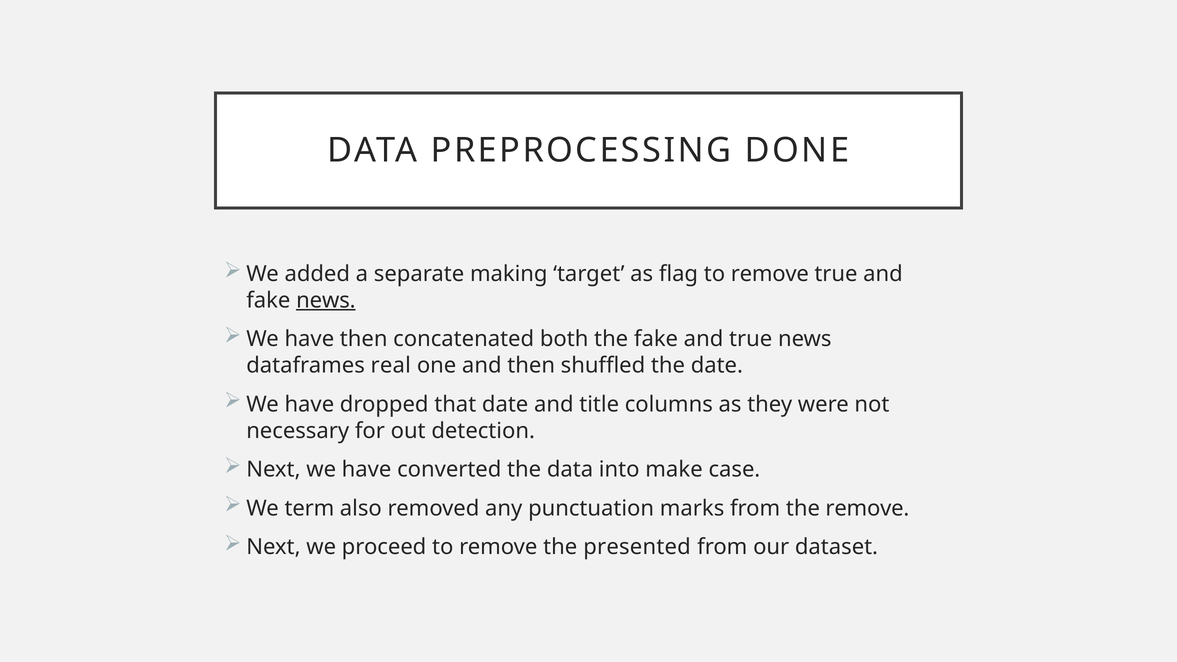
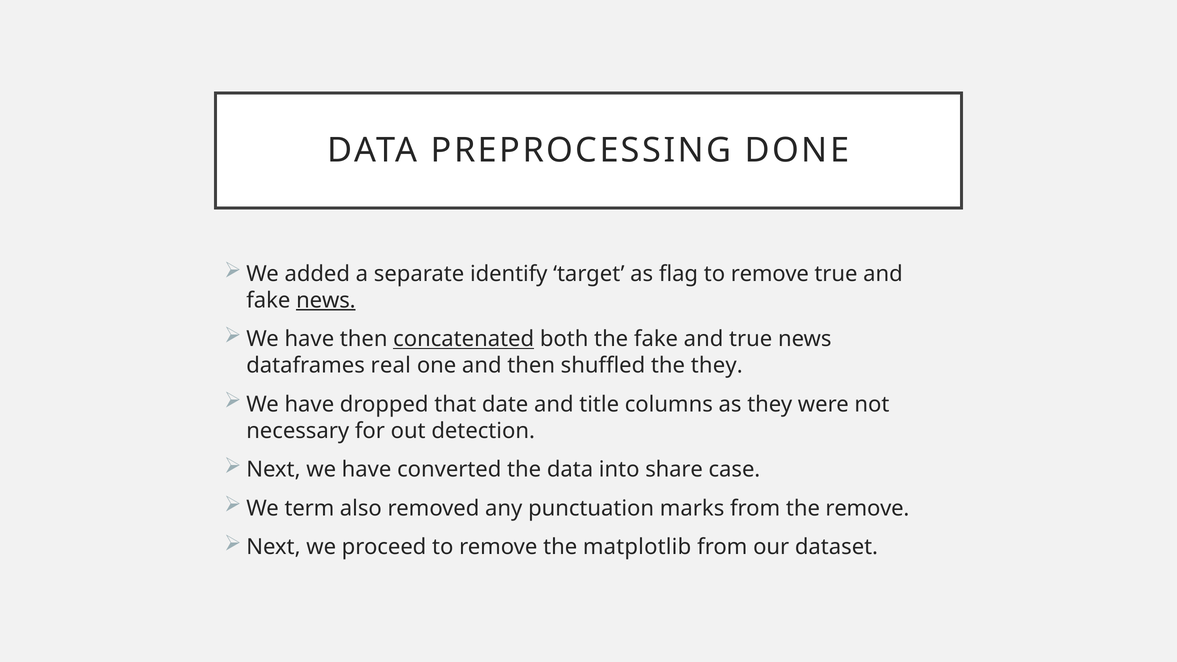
making: making -> identify
concatenated underline: none -> present
the date: date -> they
make: make -> share
presented: presented -> matplotlib
